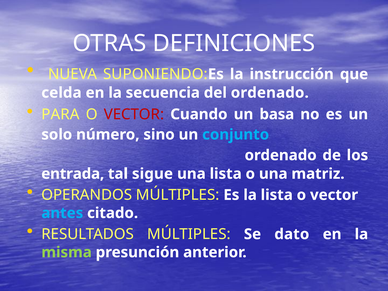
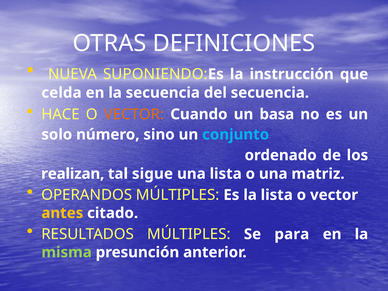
del ordenado: ordenado -> secuencia
PARA: PARA -> HACE
VECTOR at (134, 114) colour: red -> orange
entrada: entrada -> realizan
antes colour: light blue -> yellow
dato: dato -> para
